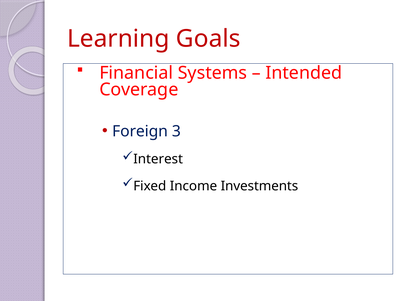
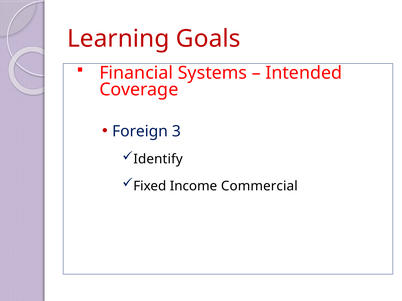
Interest: Interest -> Identify
Investments: Investments -> Commercial
